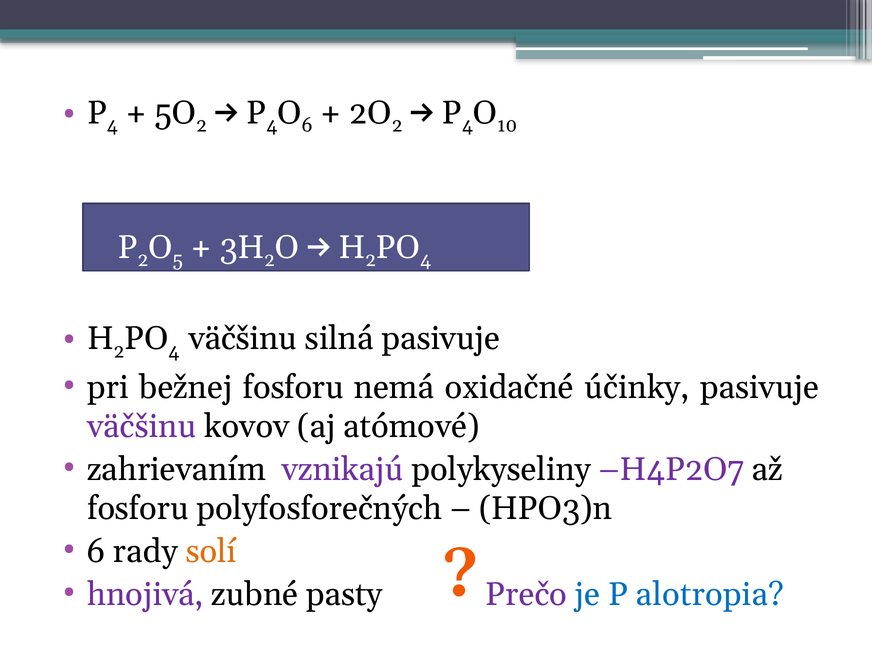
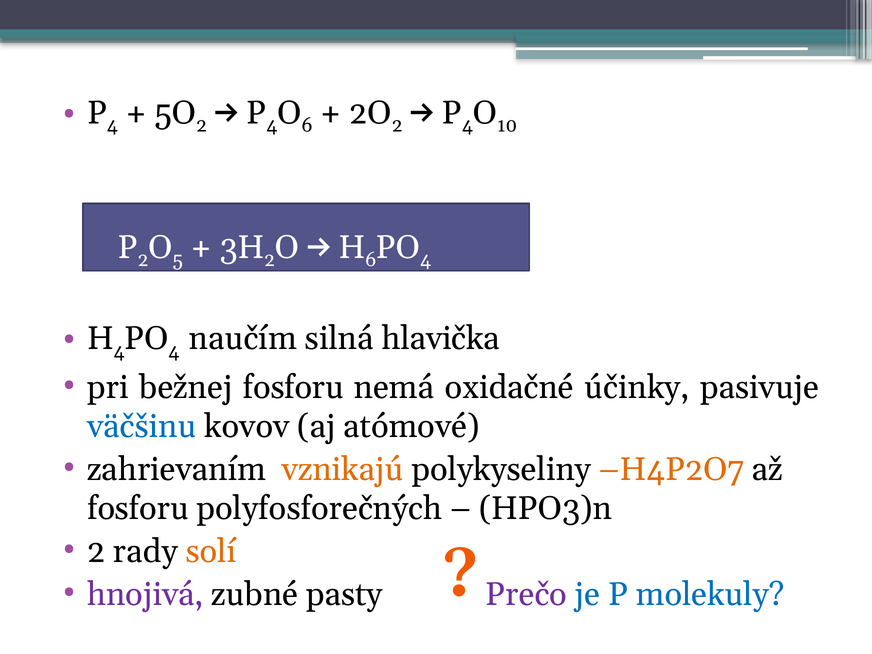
2 at (371, 260): 2 -> 6
2 at (119, 351): 2 -> 4
väčšinu at (243, 339): väčšinu -> naučím
silná pasivuje: pasivuje -> hlavička
väčšinu at (142, 427) colour: purple -> blue
vznikajú colour: purple -> orange
H4P2O7 colour: purple -> orange
6 at (96, 552): 6 -> 2
alotropia: alotropia -> molekuly
